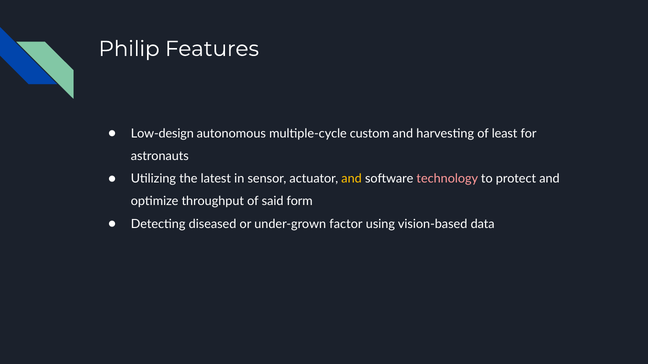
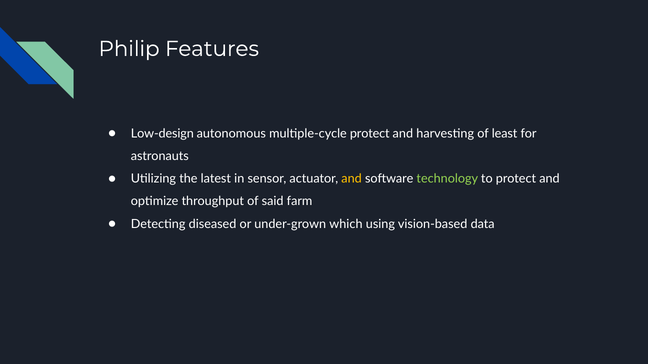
multiple-cycle custom: custom -> protect
technology colour: pink -> light green
form: form -> farm
factor: factor -> which
